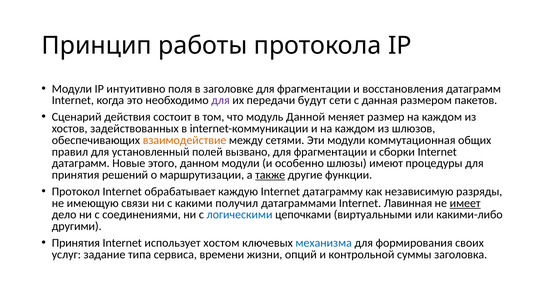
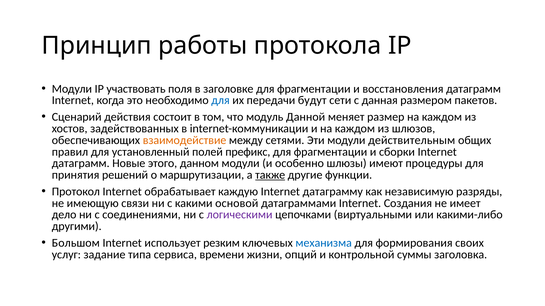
интуитивно: интуитивно -> участвовать
для at (220, 101) colour: purple -> blue
коммутационная: коммутационная -> действительным
вызвано: вызвано -> префикс
получил: получил -> основой
Лавинная: Лавинная -> Создания
имеет underline: present -> none
логическими colour: blue -> purple
Принятия at (76, 243): Принятия -> Большом
хостом: хостом -> резким
